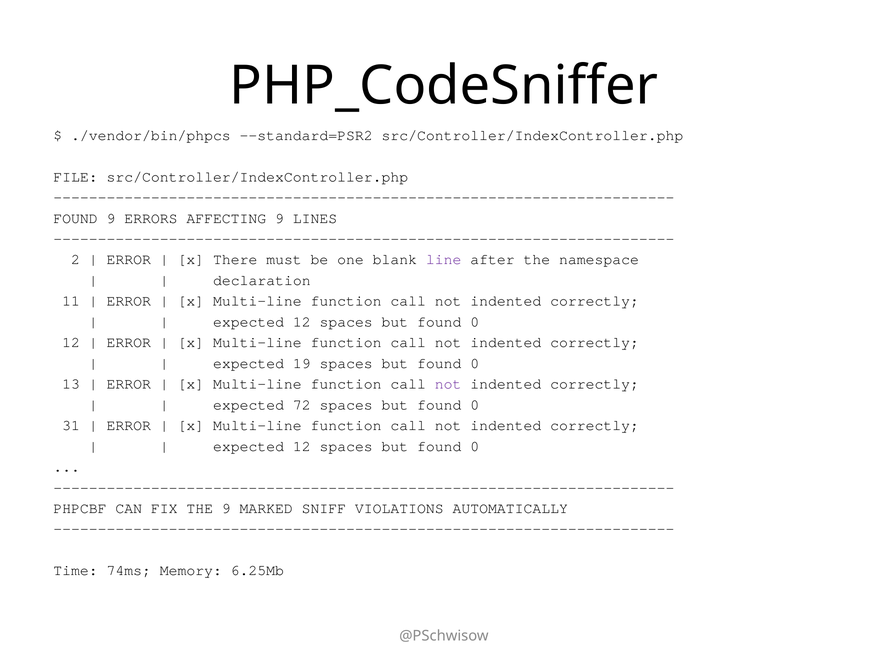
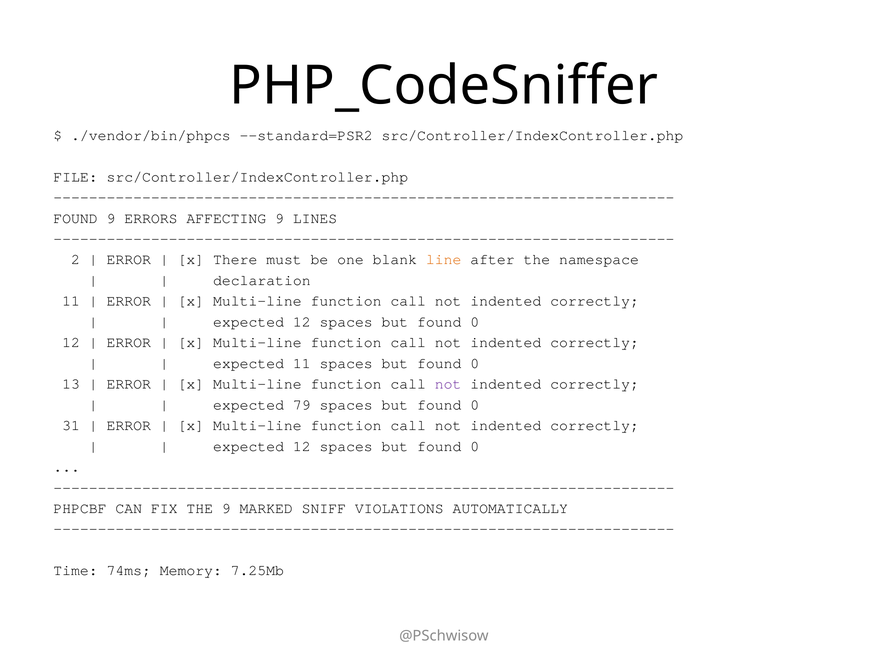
line colour: purple -> orange
expected 19: 19 -> 11
72: 72 -> 79
6.25Mb: 6.25Mb -> 7.25Mb
